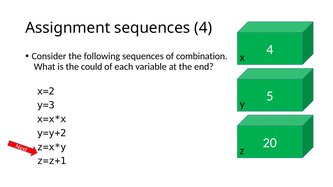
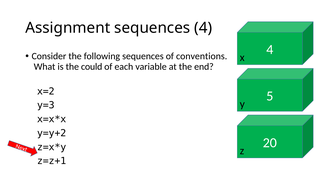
combination: combination -> conventions
